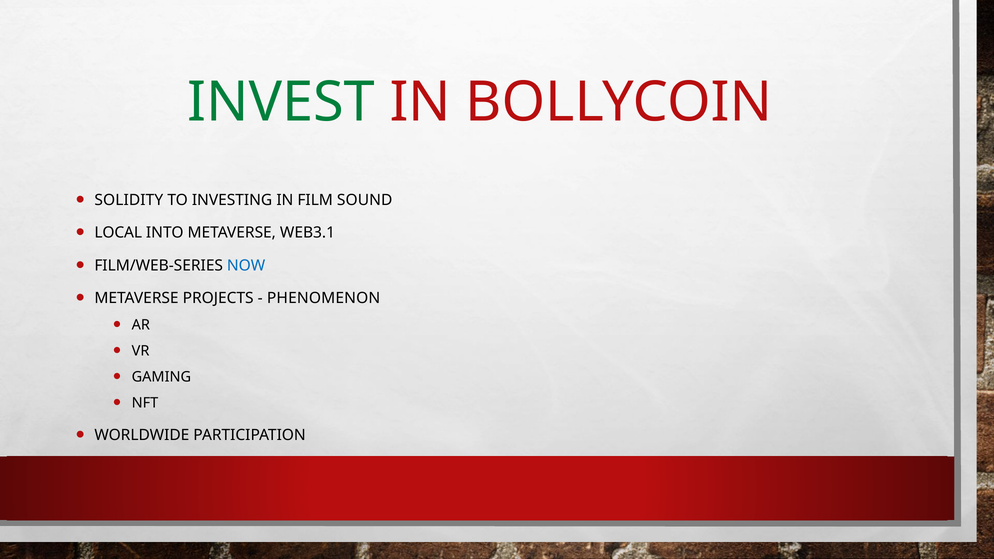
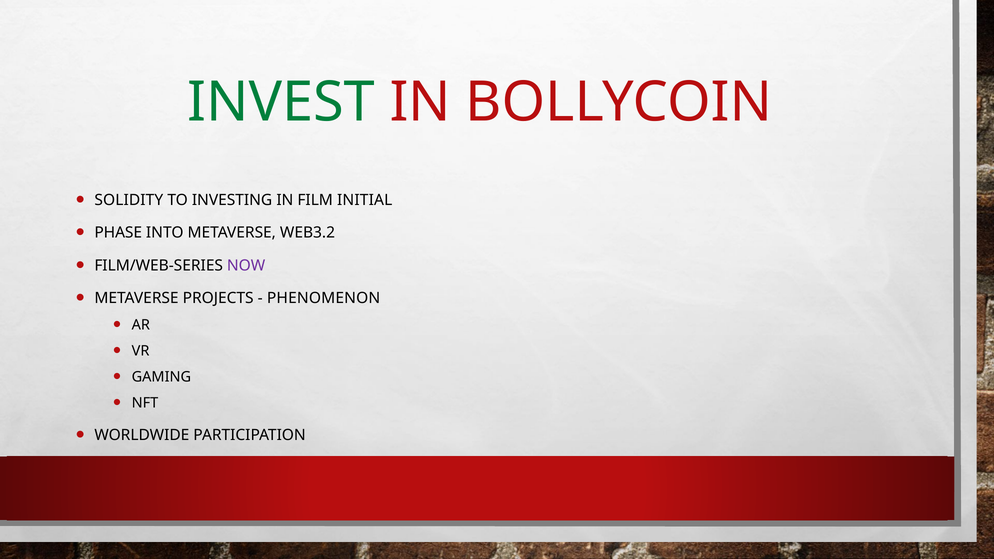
SOUND: SOUND -> INITIAL
LOCAL: LOCAL -> PHASE
WEB3.1: WEB3.1 -> WEB3.2
NOW colour: blue -> purple
